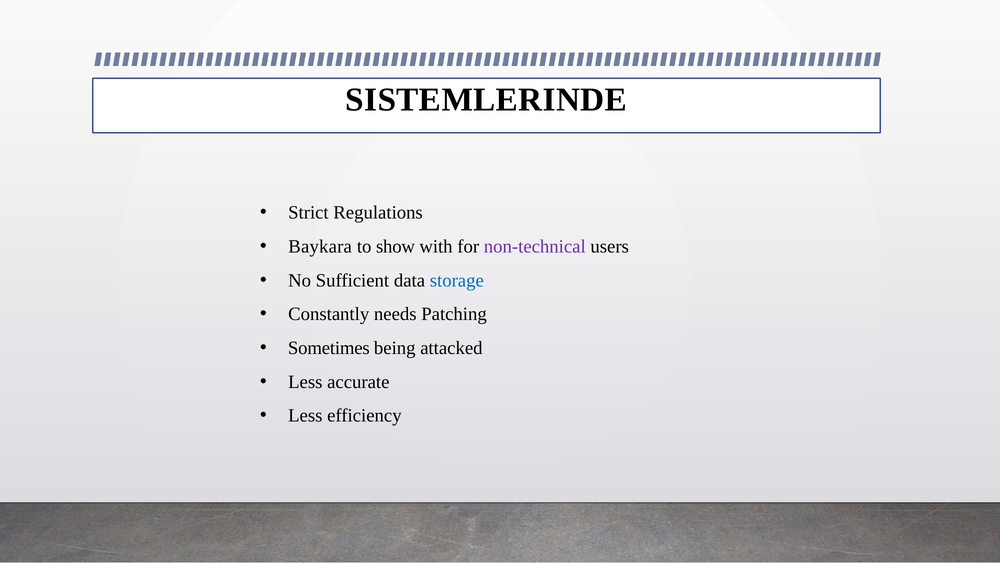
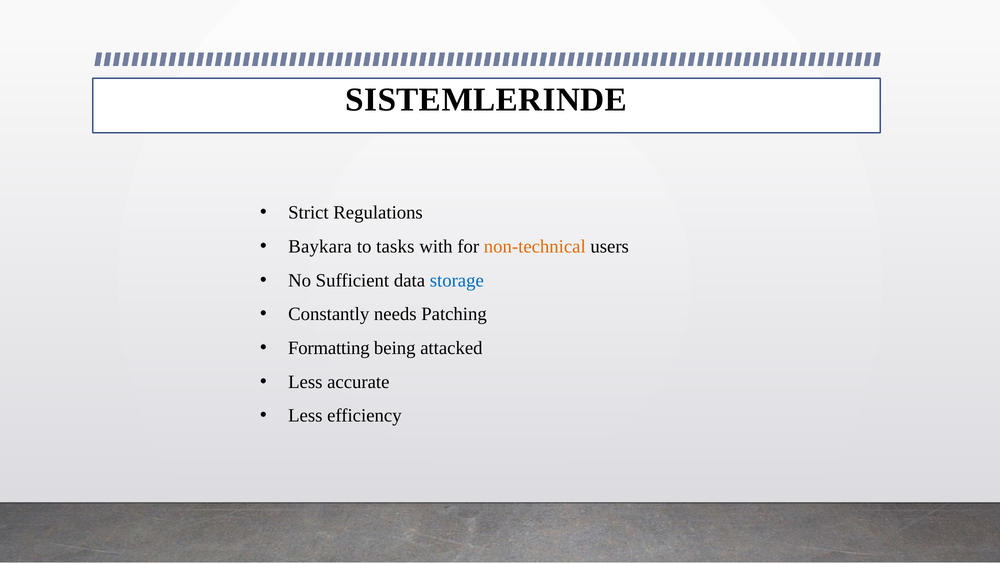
show: show -> tasks
non-technical colour: purple -> orange
Sometimes: Sometimes -> Formatting
